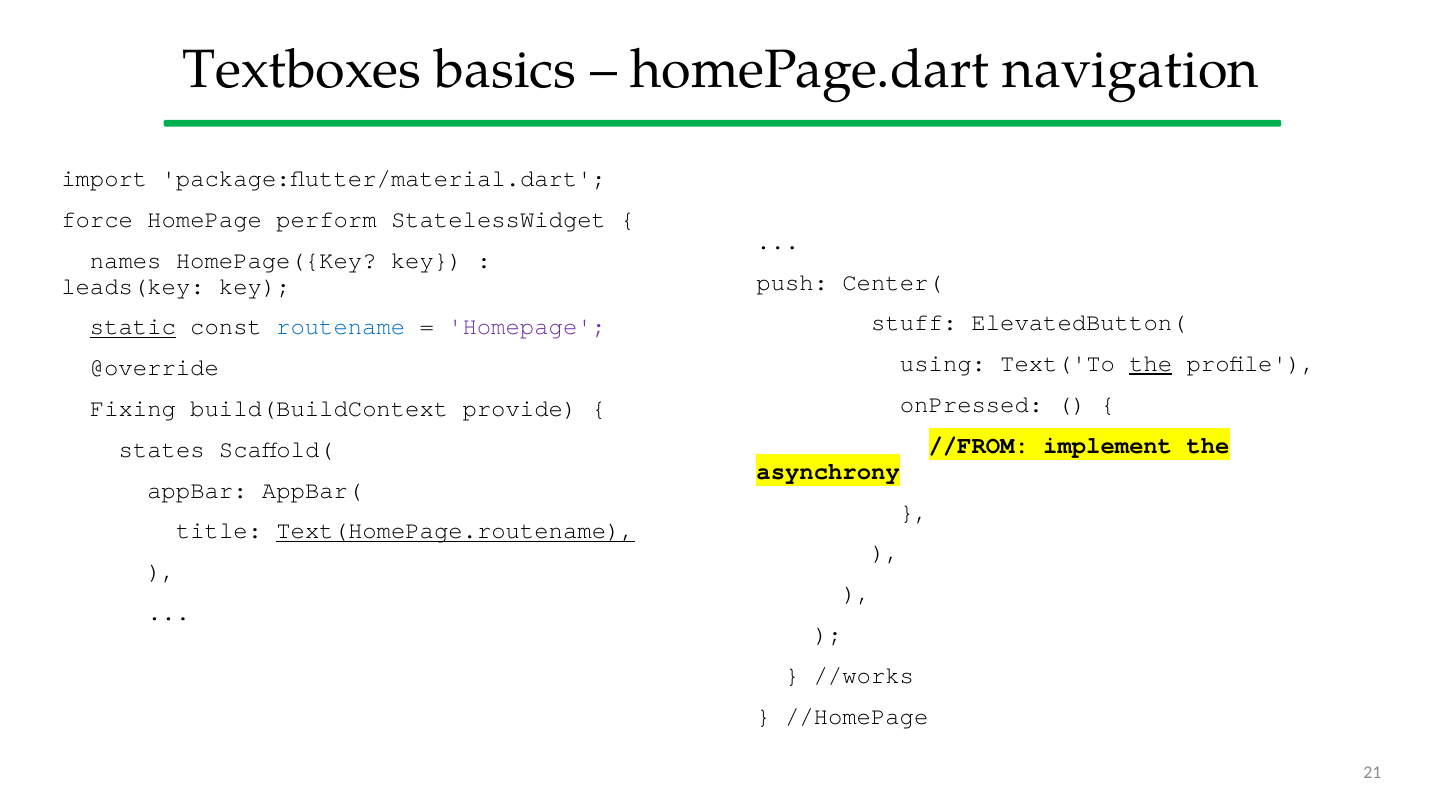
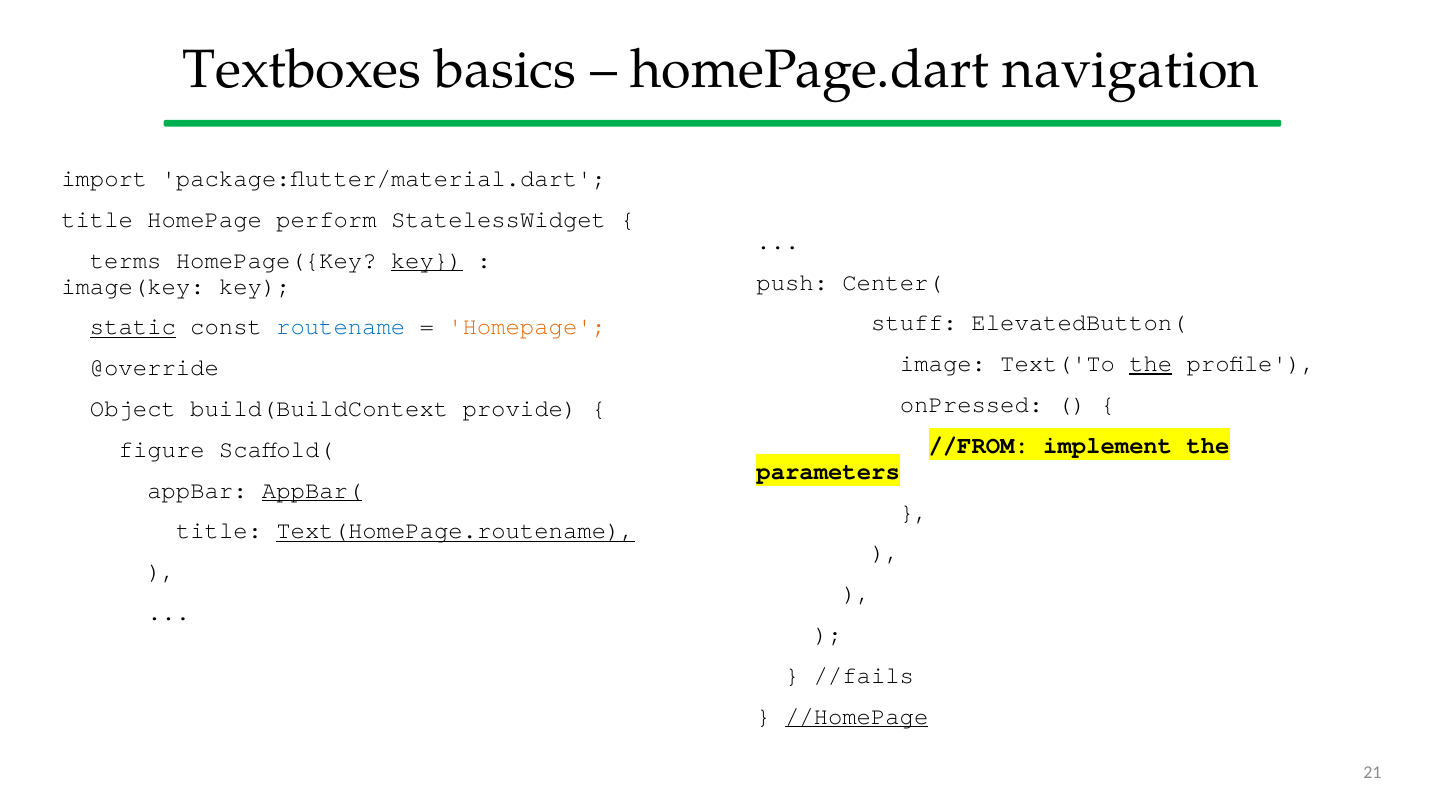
force at (97, 220): force -> title
names: names -> terms
key at (427, 261) underline: none -> present
leads(key: leads(key -> image(key
Homepage at (527, 327) colour: purple -> orange
using: using -> image
Fixing: Fixing -> Object
states: states -> figure
asynchrony: asynchrony -> parameters
AppBar( underline: none -> present
//works: //works -> //fails
//HomePage underline: none -> present
